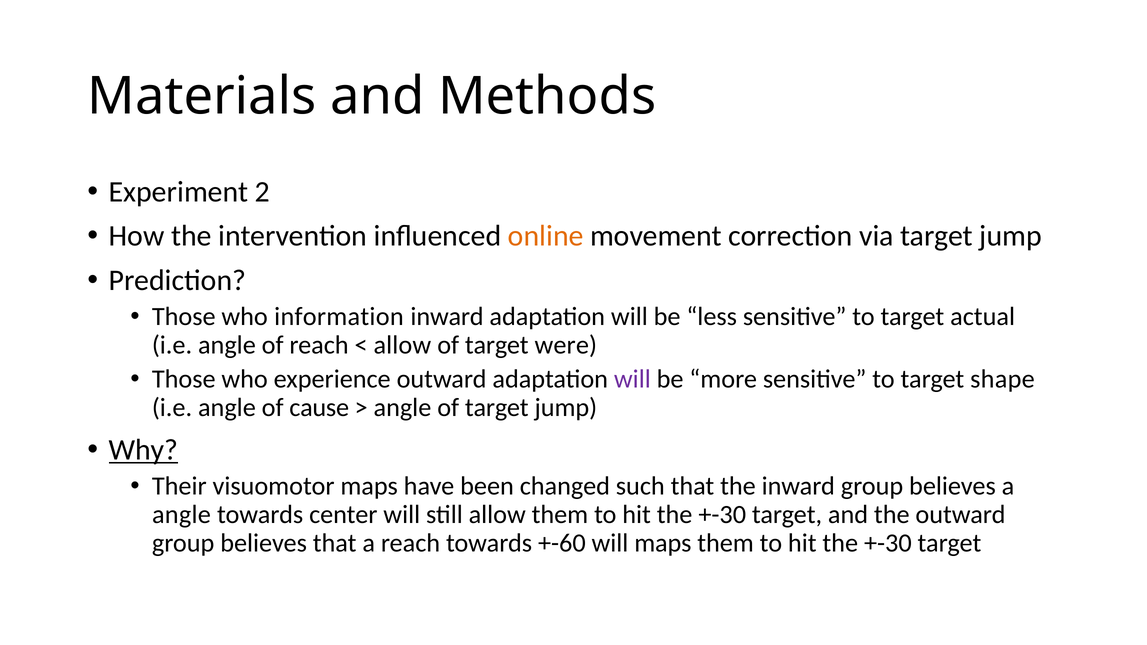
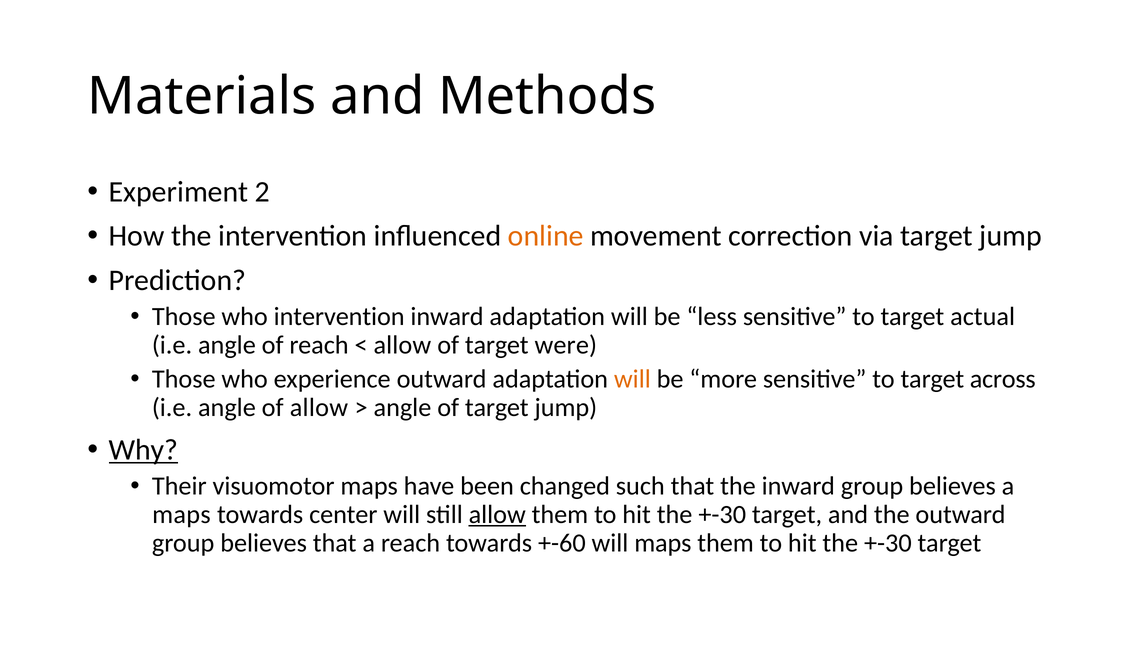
who information: information -> intervention
will at (632, 379) colour: purple -> orange
shape: shape -> across
of cause: cause -> allow
angle at (181, 515): angle -> maps
allow at (497, 515) underline: none -> present
